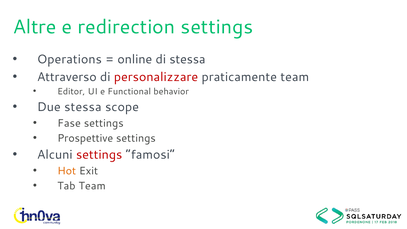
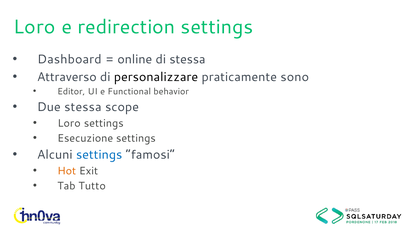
Altre at (35, 27): Altre -> Loro
Operations: Operations -> Dashboard
personalizzare colour: red -> black
praticamente team: team -> sono
Fase at (69, 123): Fase -> Loro
Prospettive: Prospettive -> Esecuzione
settings at (99, 155) colour: red -> blue
Tab Team: Team -> Tutto
